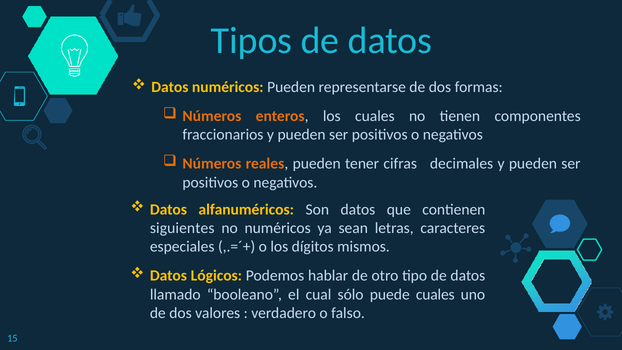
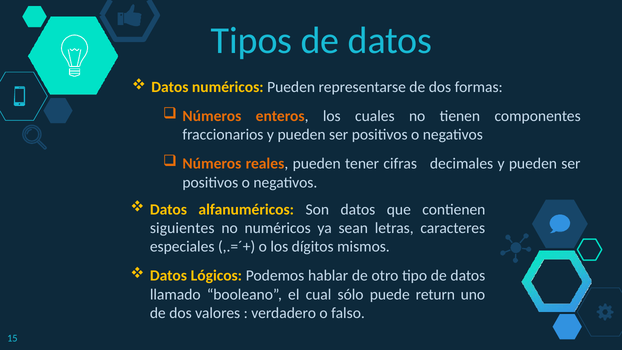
puede cuales: cuales -> return
